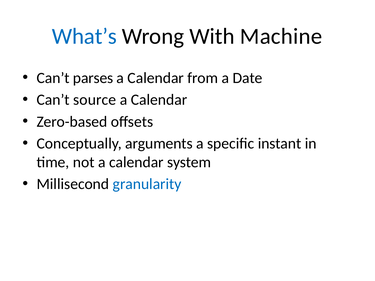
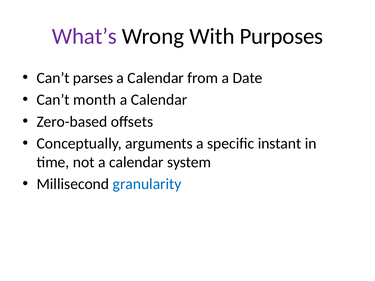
What’s colour: blue -> purple
Machine: Machine -> Purposes
source: source -> month
